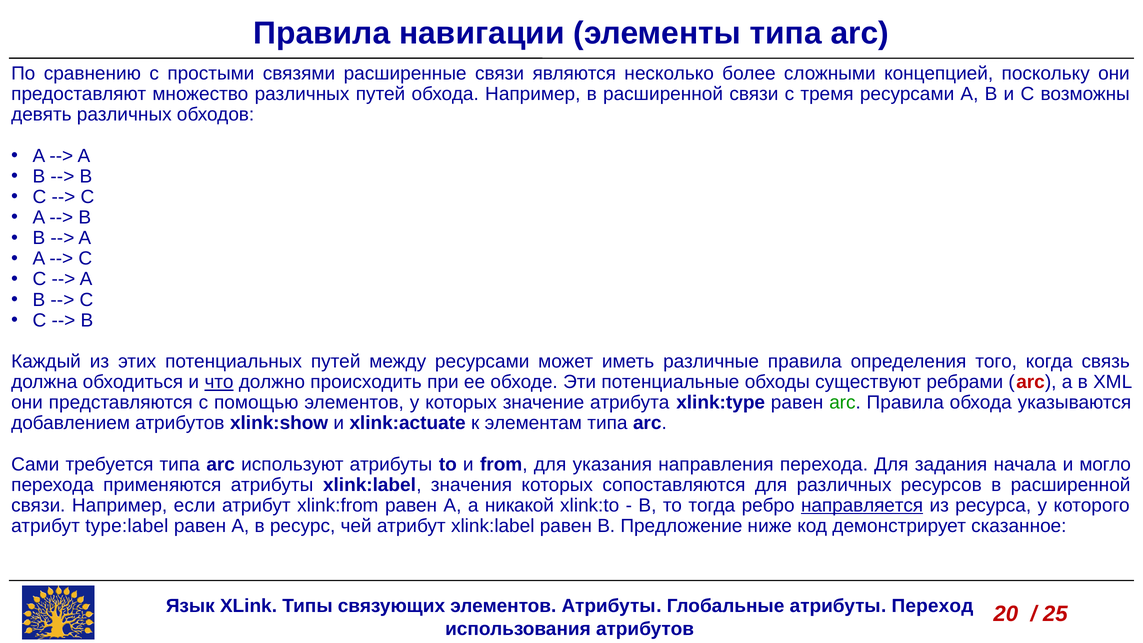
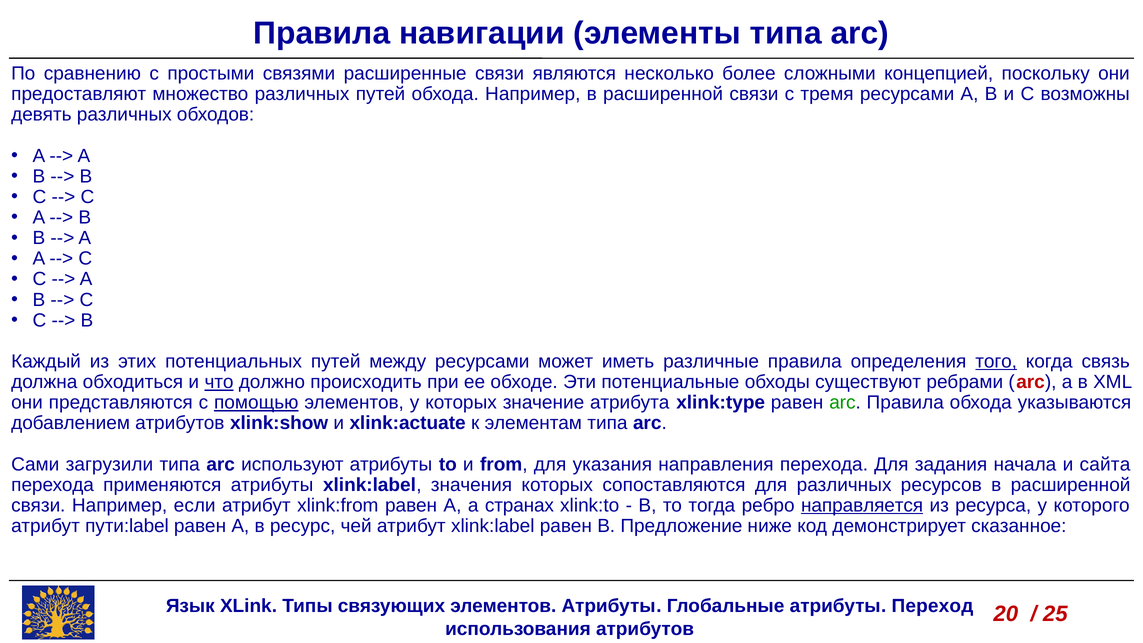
того underline: none -> present
помощью underline: none -> present
требуется: требуется -> загрузили
могло: могло -> сайта
никакой: никакой -> странах
type:label: type:label -> пути:label
